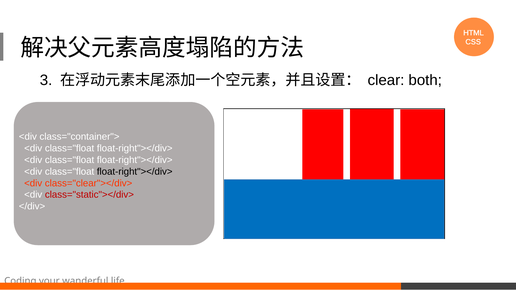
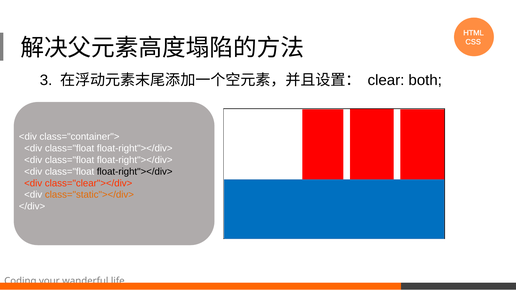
class="static"></div> colour: red -> orange
